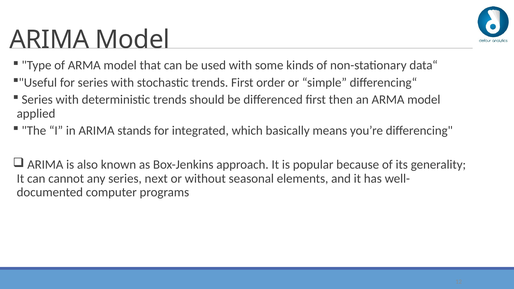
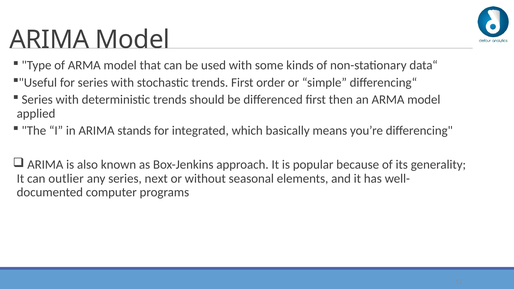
cannot: cannot -> outlier
